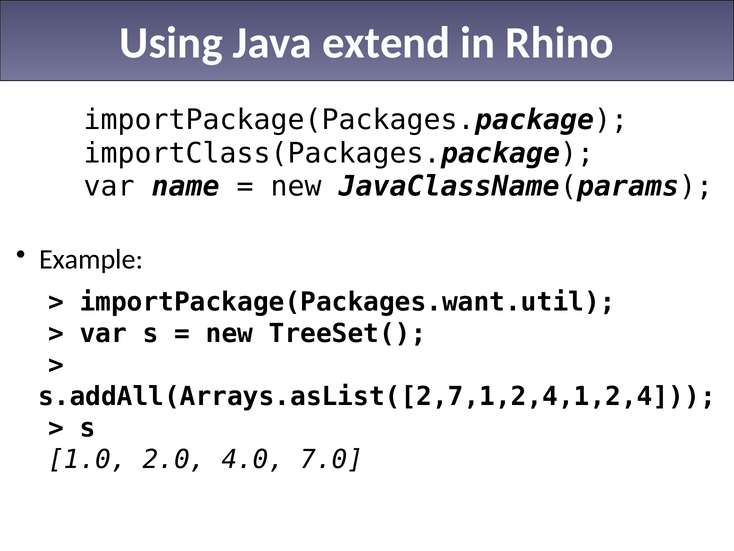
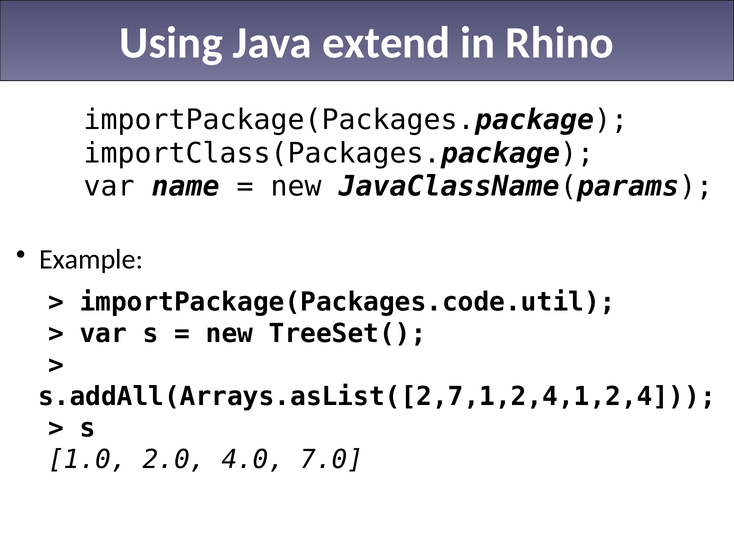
importPackage(Packages.want.util: importPackage(Packages.want.util -> importPackage(Packages.code.util
